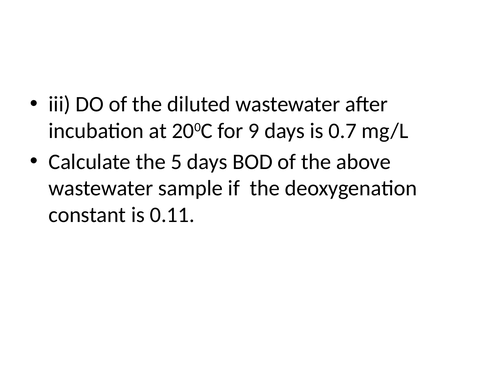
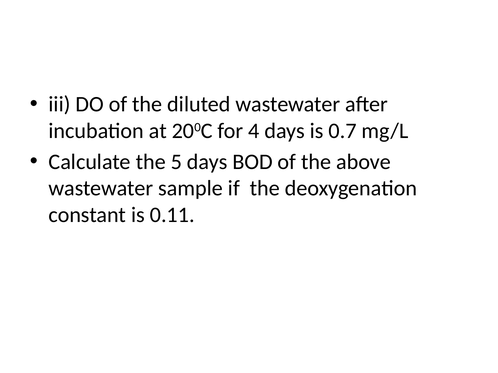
9: 9 -> 4
